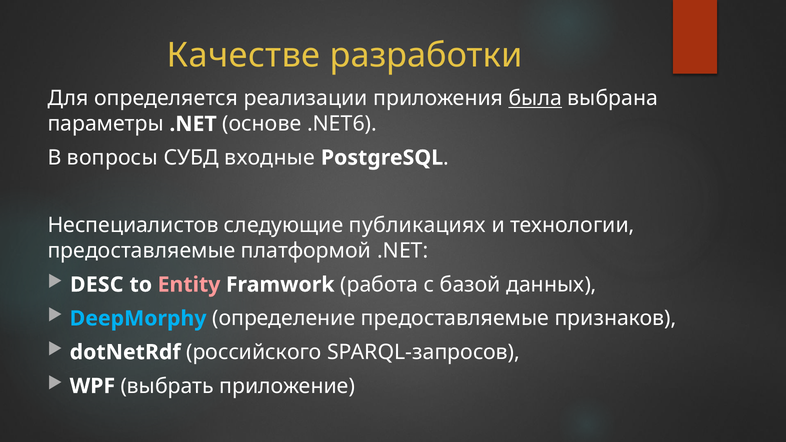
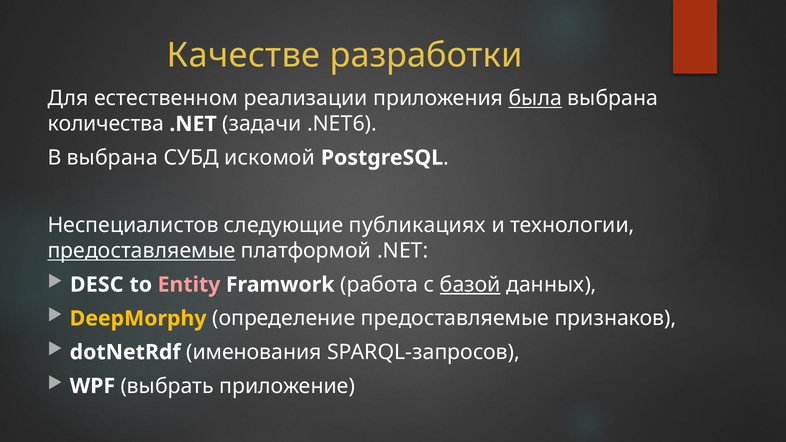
определяется: определяется -> естественном
параметры: параметры -> количества
основе: основе -> задачи
В вопросы: вопросы -> выбрана
входные: входные -> искомой
предоставляемые at (142, 251) underline: none -> present
базой underline: none -> present
DeepMorphy colour: light blue -> yellow
российского: российского -> именования
